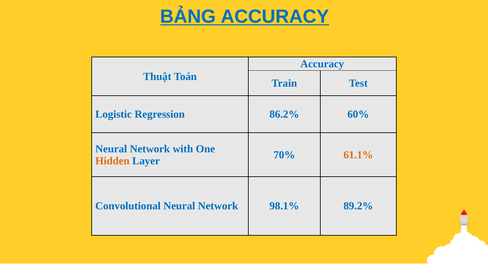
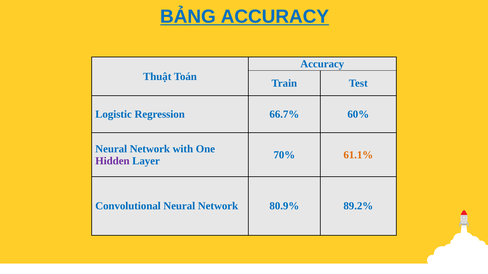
86.2%: 86.2% -> 66.7%
Hidden colour: orange -> purple
98.1%: 98.1% -> 80.9%
